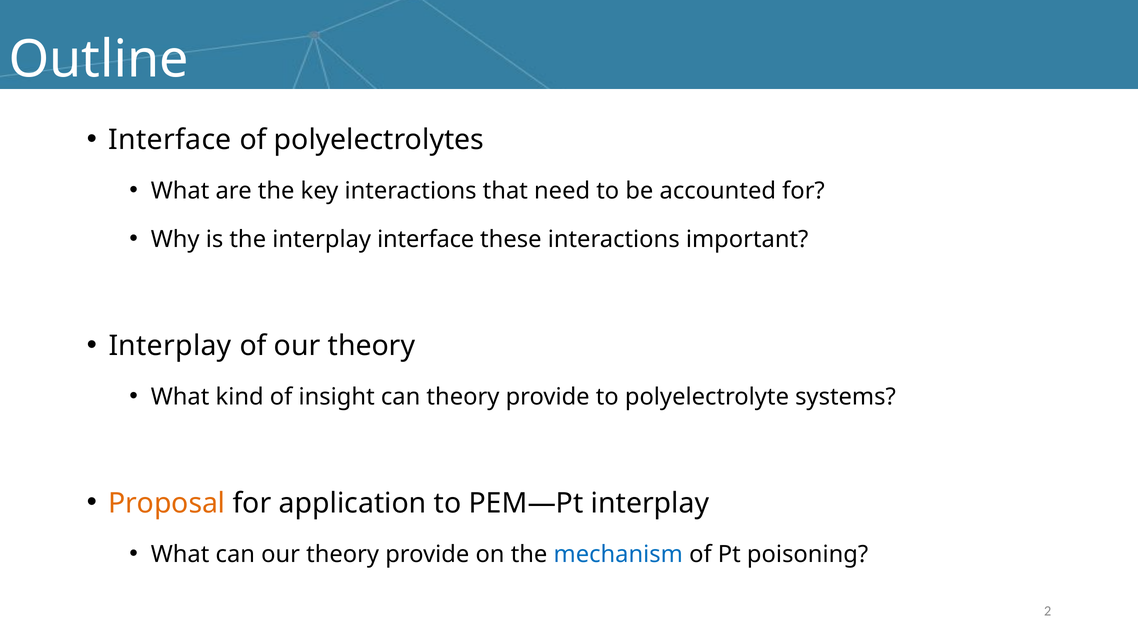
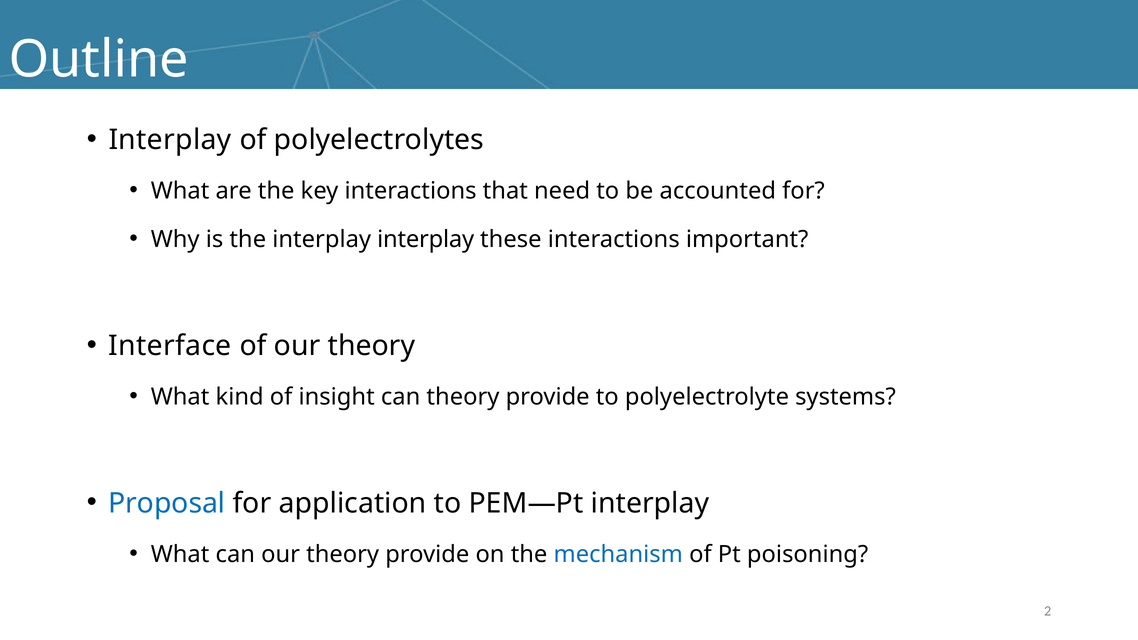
Interface at (170, 140): Interface -> Interplay
interplay interface: interface -> interplay
Interplay at (170, 346): Interplay -> Interface
Proposal colour: orange -> blue
